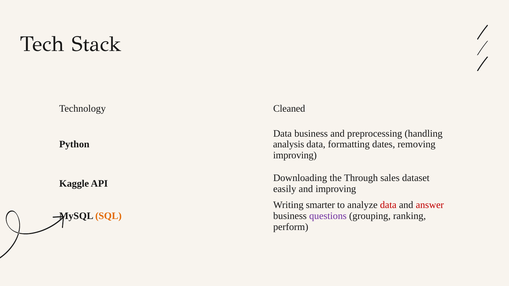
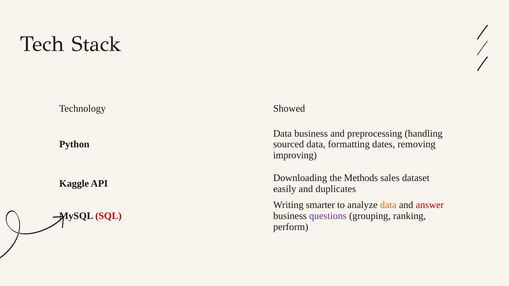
Cleaned: Cleaned -> Showed
analysis: analysis -> sourced
Through: Through -> Methods
and improving: improving -> duplicates
data at (388, 205) colour: red -> orange
SQL colour: orange -> red
